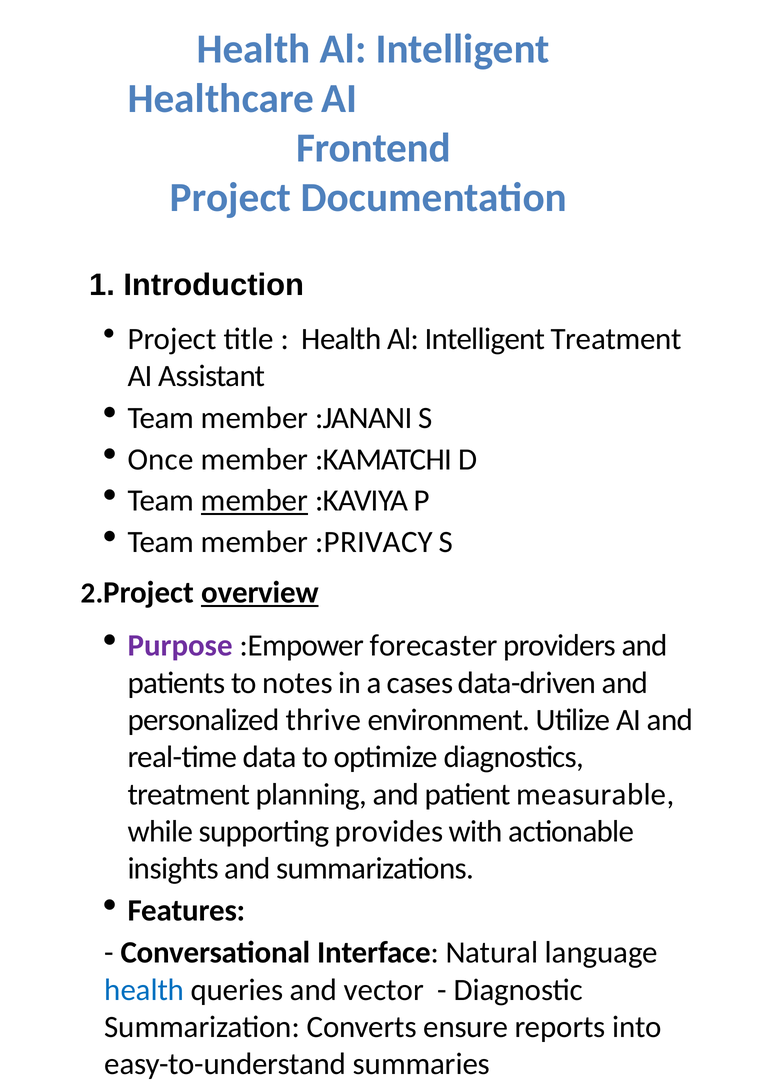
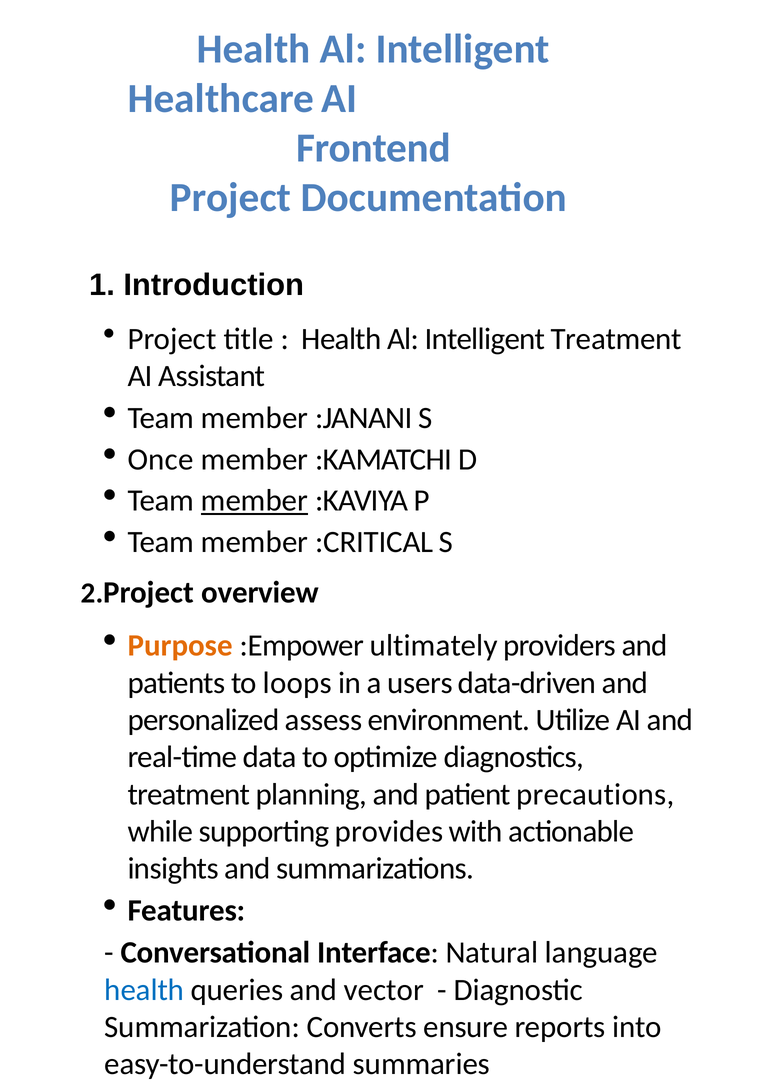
:PRIVACY: :PRIVACY -> :CRITICAL
overview underline: present -> none
Purpose colour: purple -> orange
forecaster: forecaster -> ultimately
notes: notes -> loops
cases: cases -> users
thrive: thrive -> assess
measurable: measurable -> precautions
